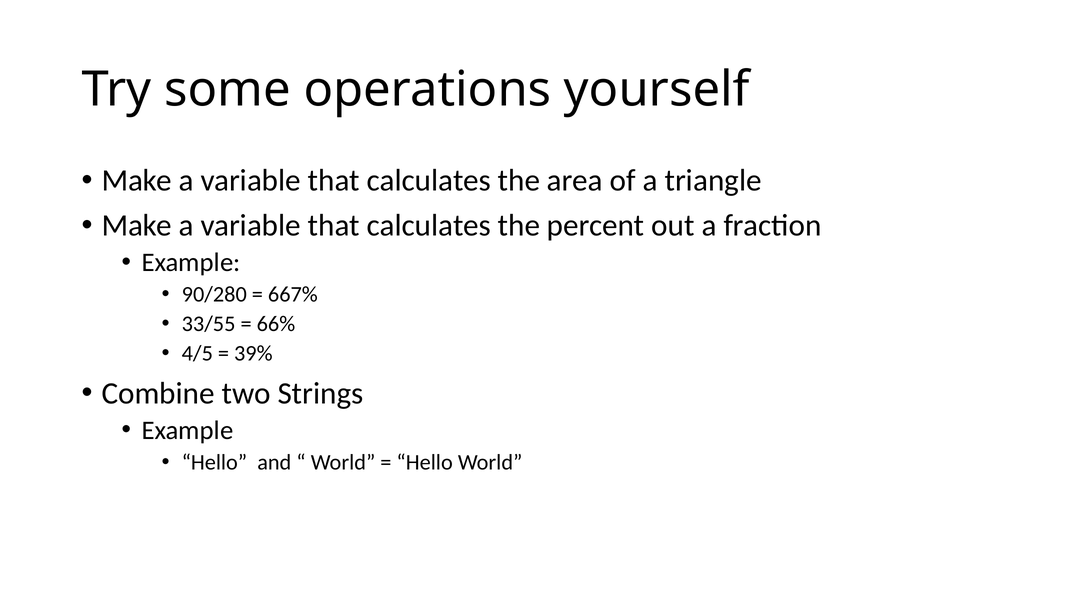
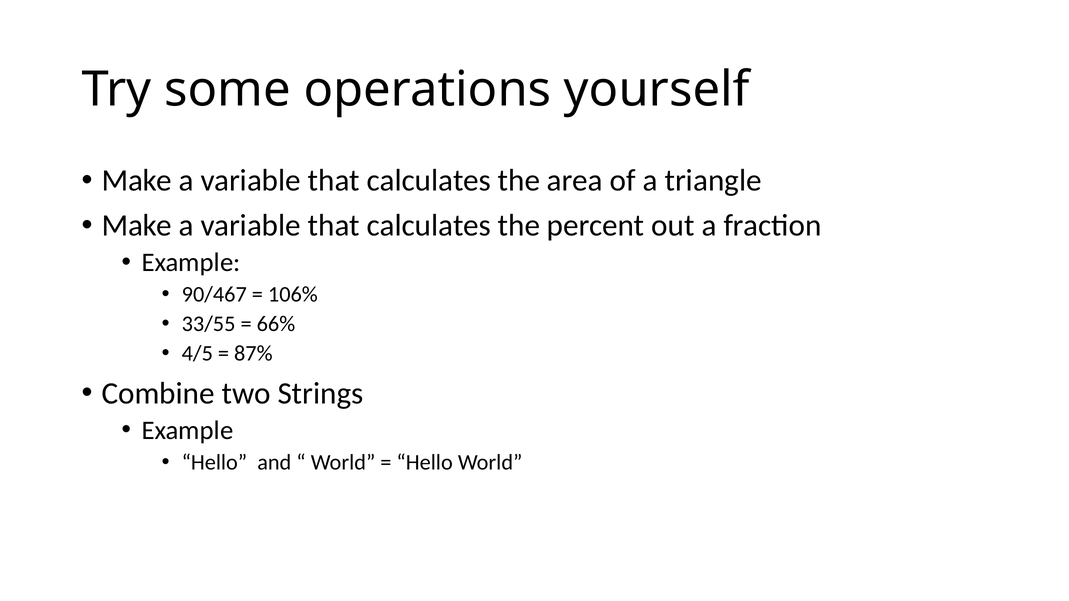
90/280: 90/280 -> 90/467
667%: 667% -> 106%
39%: 39% -> 87%
